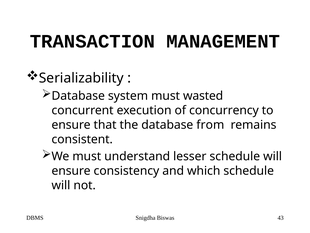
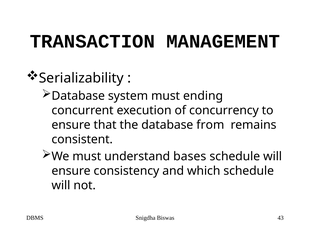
wasted: wasted -> ending
lesser: lesser -> bases
